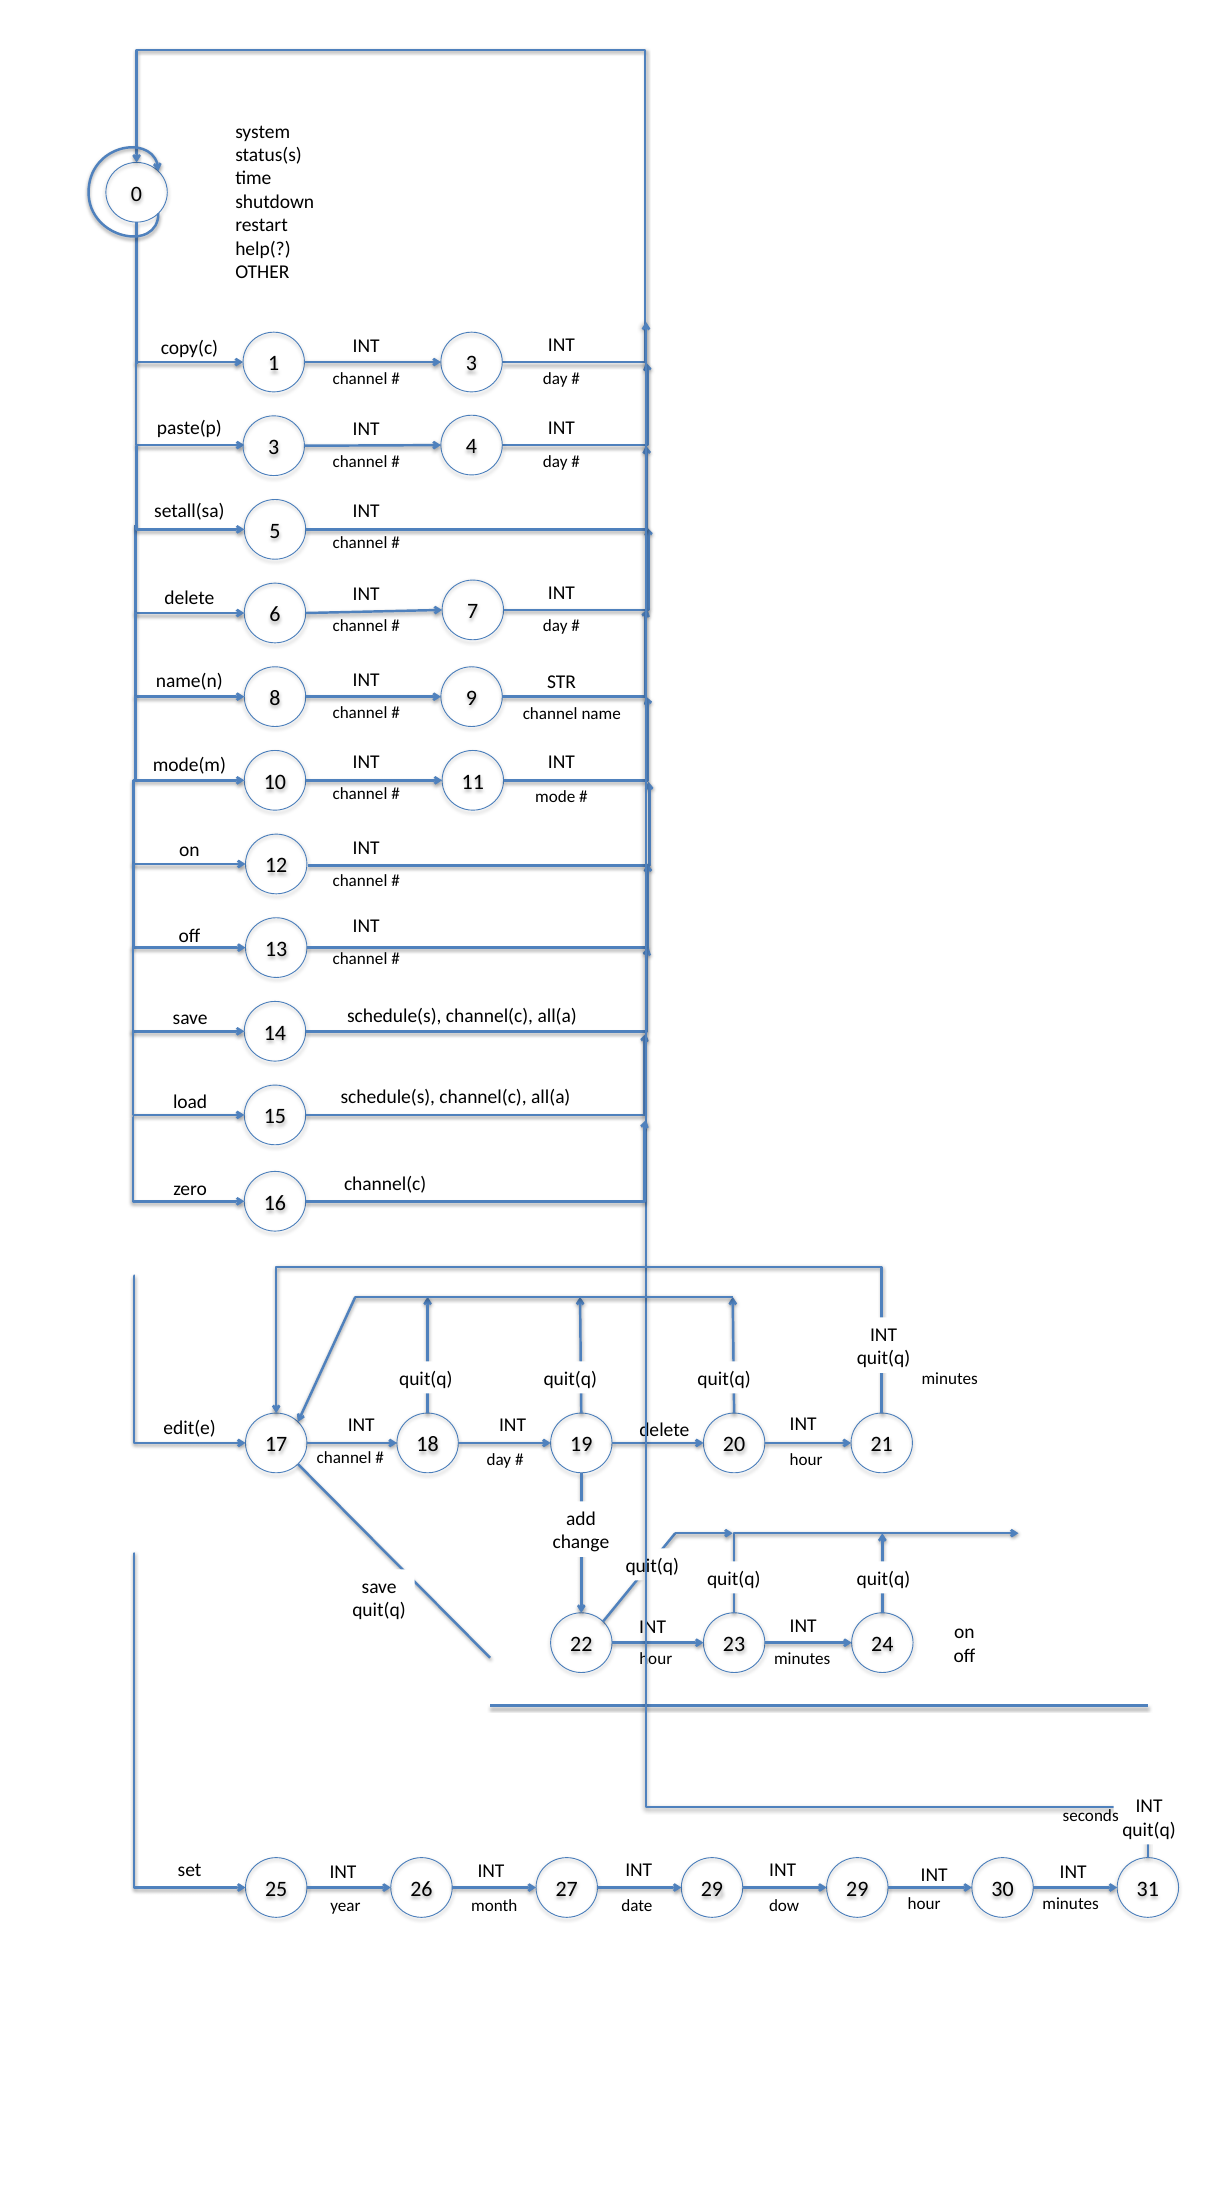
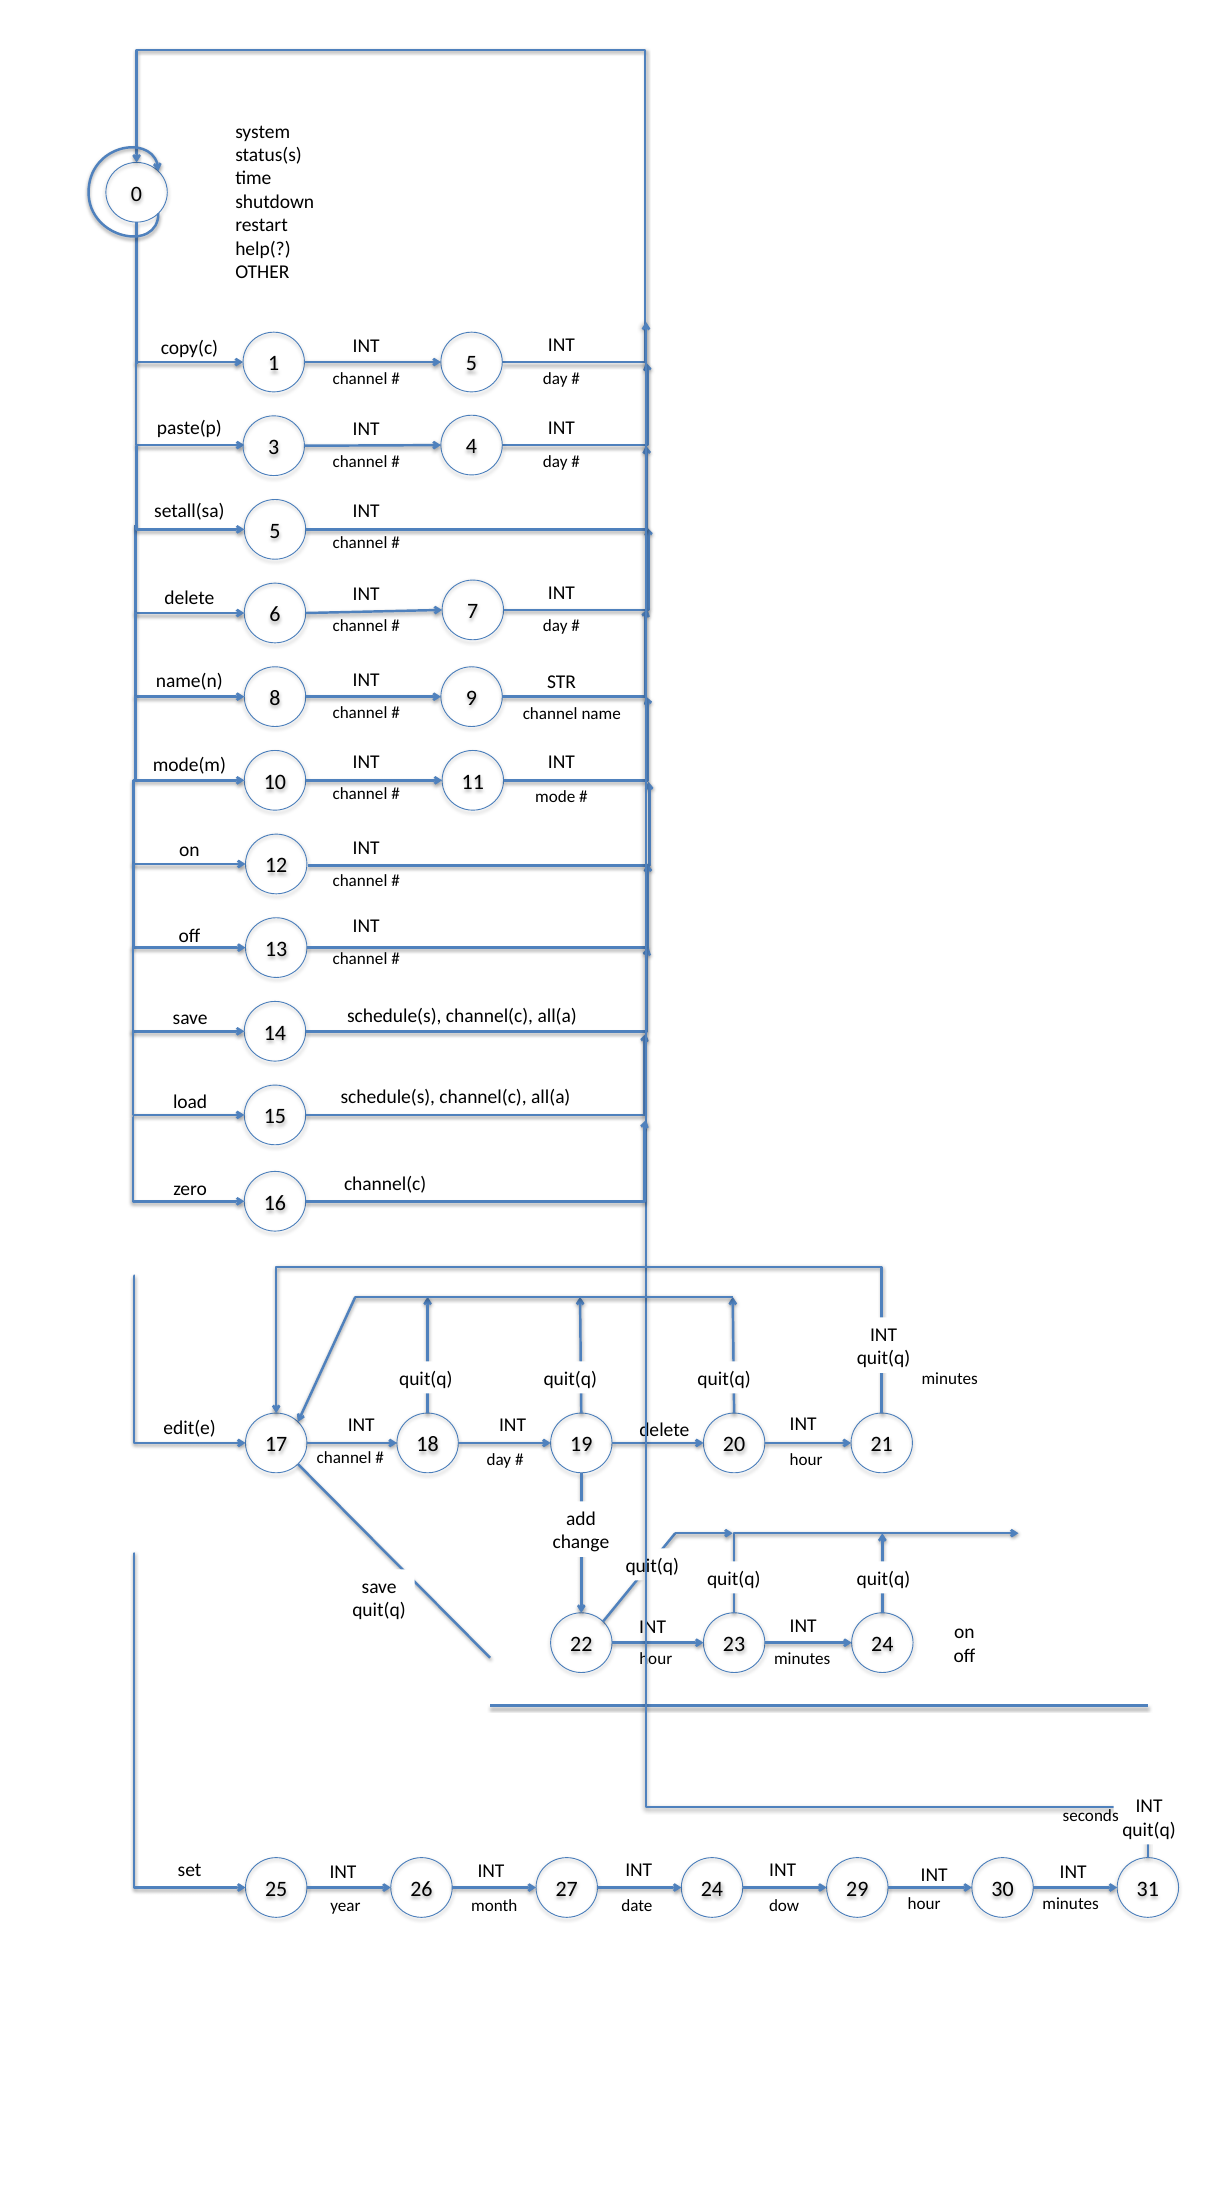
1 3: 3 -> 5
25 29: 29 -> 24
